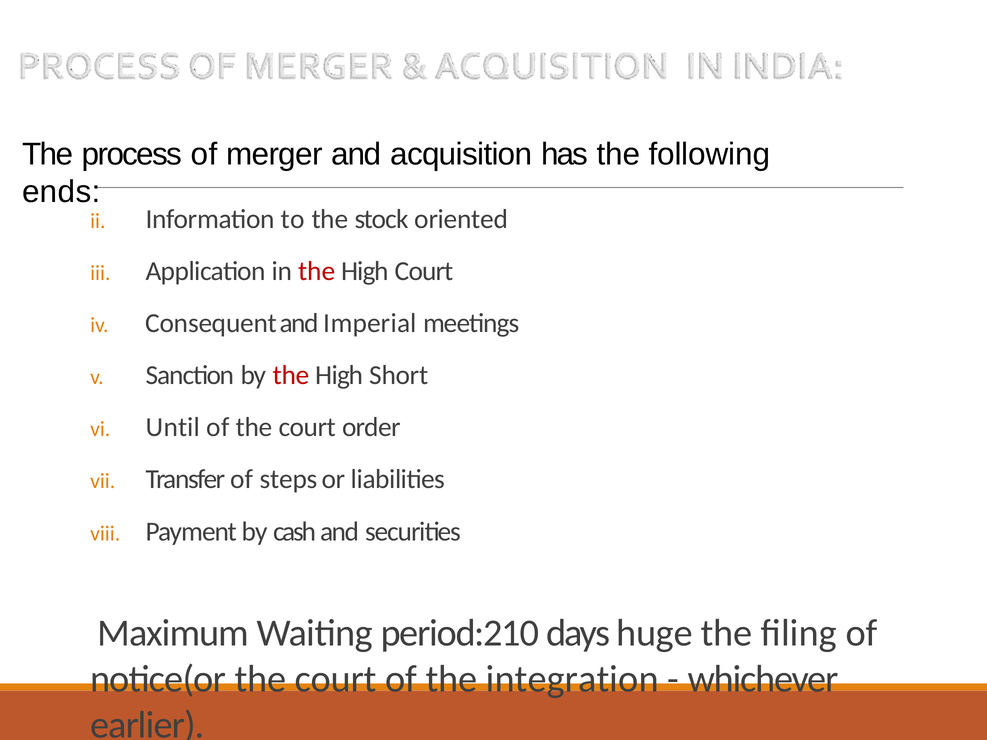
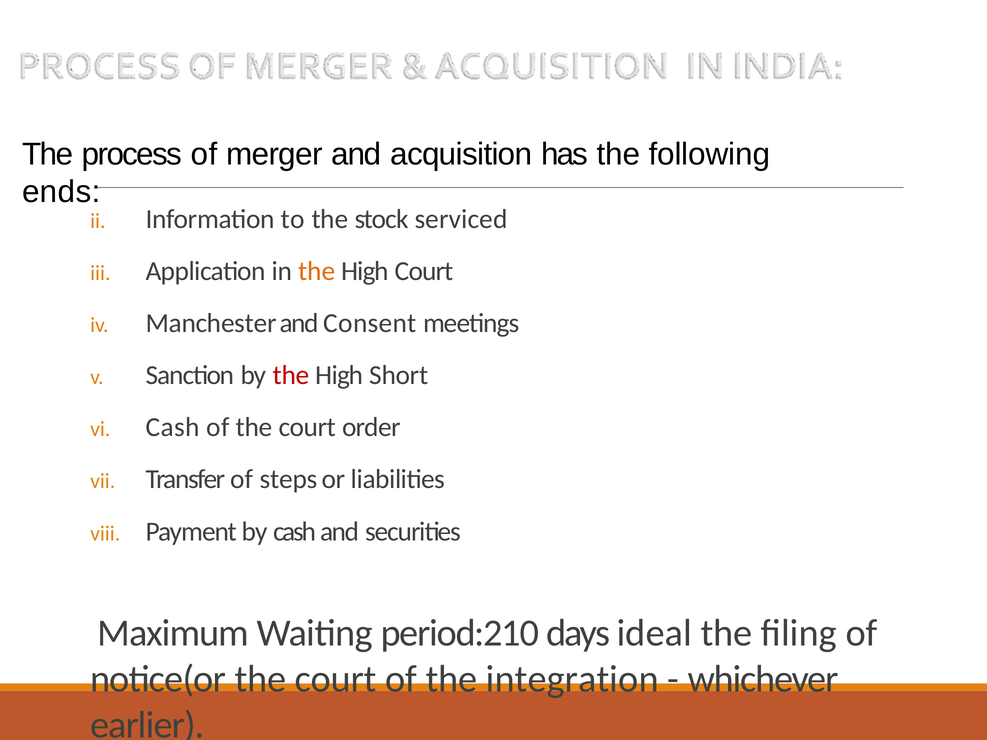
oriented: oriented -> serviced
the at (317, 271) colour: red -> orange
Consequent: Consequent -> Manchester
Imperial: Imperial -> Consent
Until at (173, 427): Until -> Cash
huge: huge -> ideal
